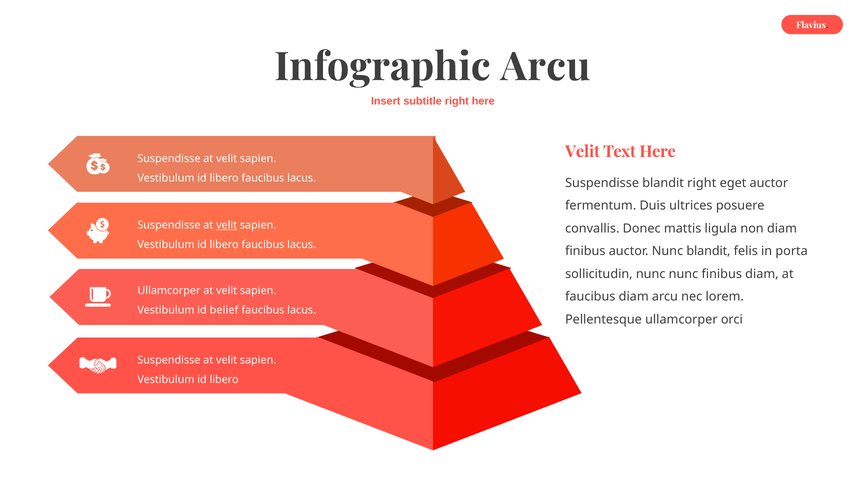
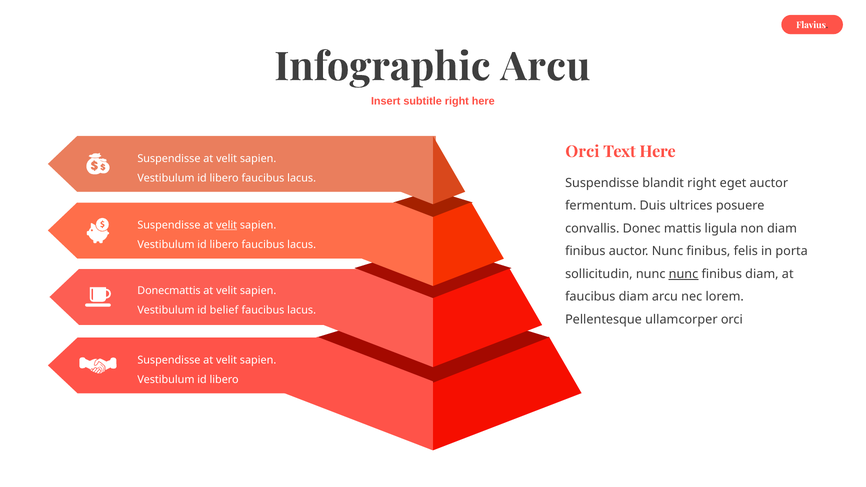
Velit at (582, 152): Velit -> Orci
auctor Nunc blandit: blandit -> finibus
nunc at (683, 274) underline: none -> present
Ullamcorper at (169, 291): Ullamcorper -> Donecmattis
